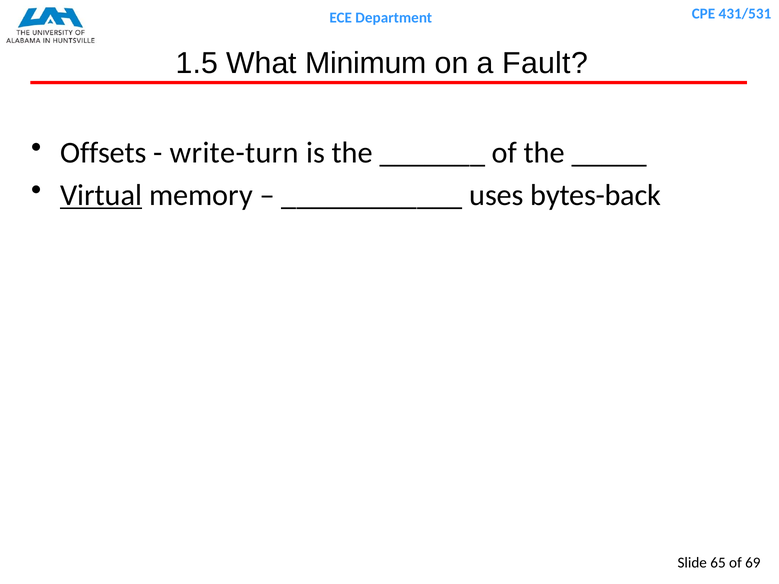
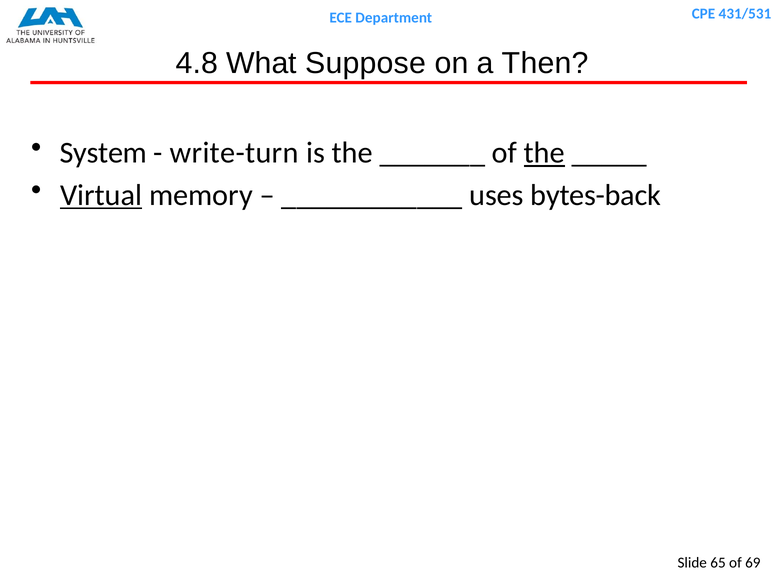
1.5: 1.5 -> 4.8
Minimum: Minimum -> Suppose
Fault: Fault -> Then
Offsets: Offsets -> System
the at (544, 153) underline: none -> present
